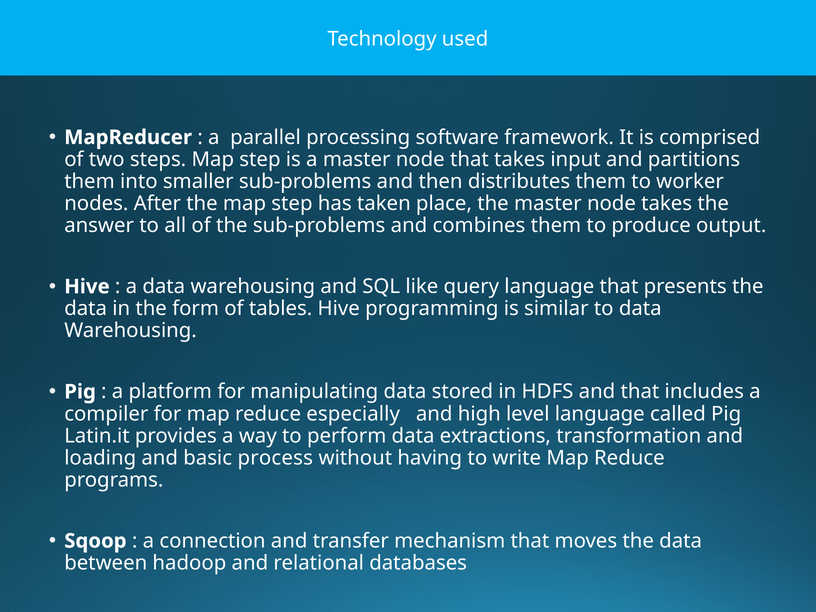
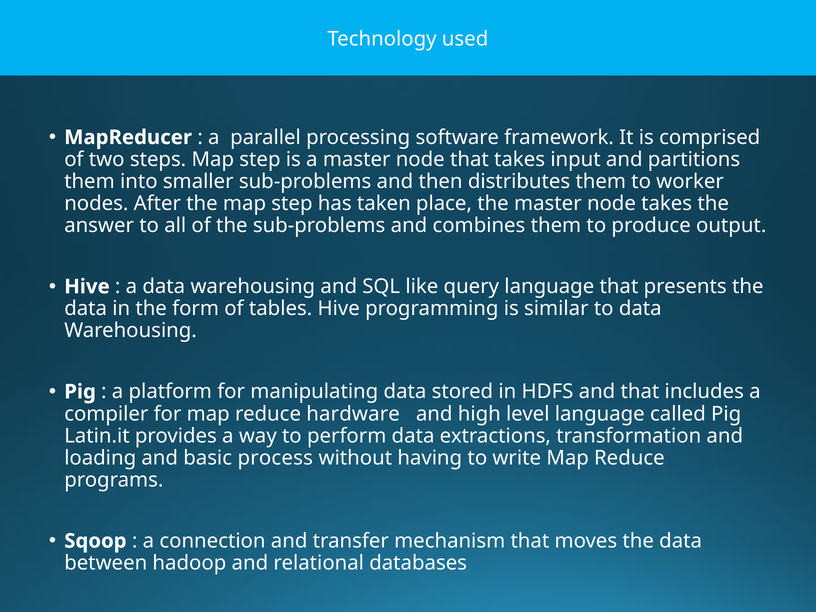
especially: especially -> hardware
